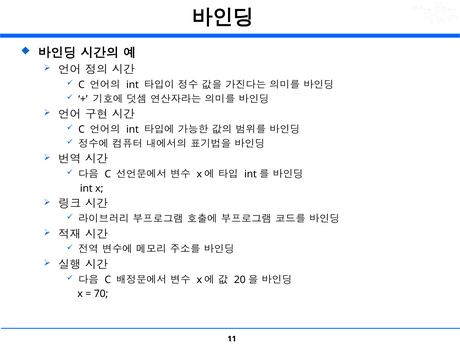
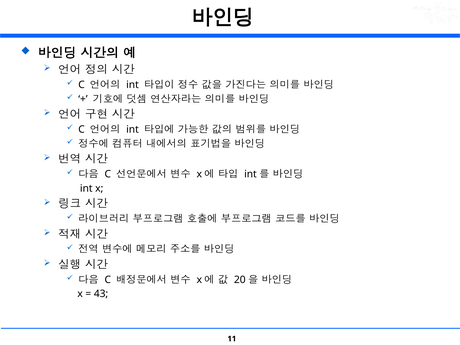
70: 70 -> 43
